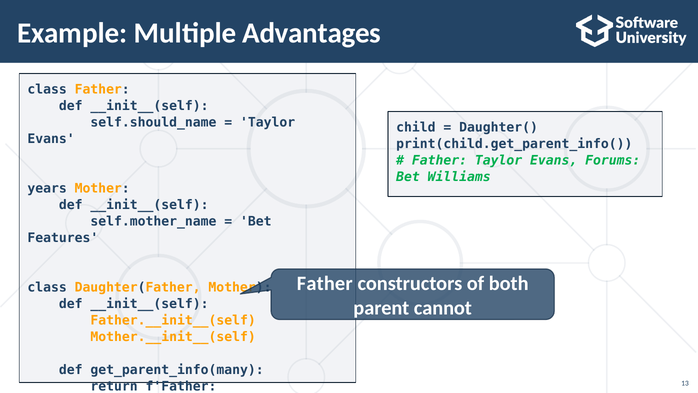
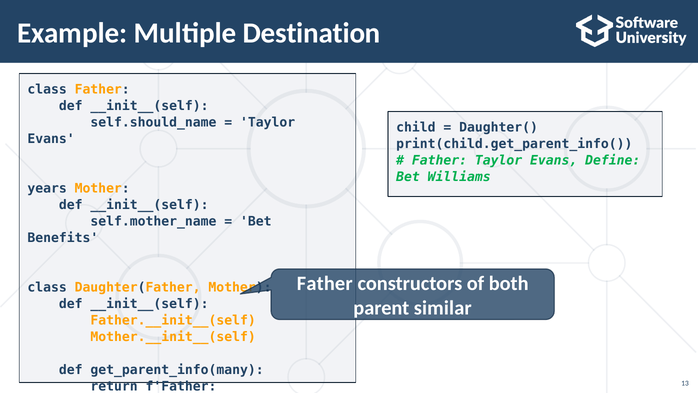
Advantages: Advantages -> Destination
Forums: Forums -> Define
Features: Features -> Benefits
cannot: cannot -> similar
